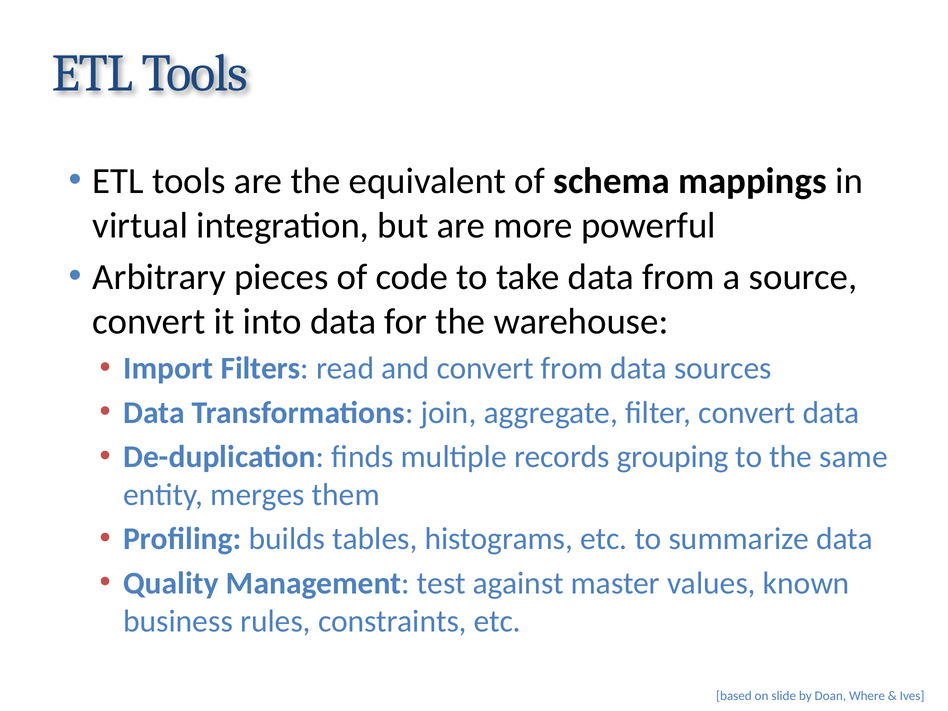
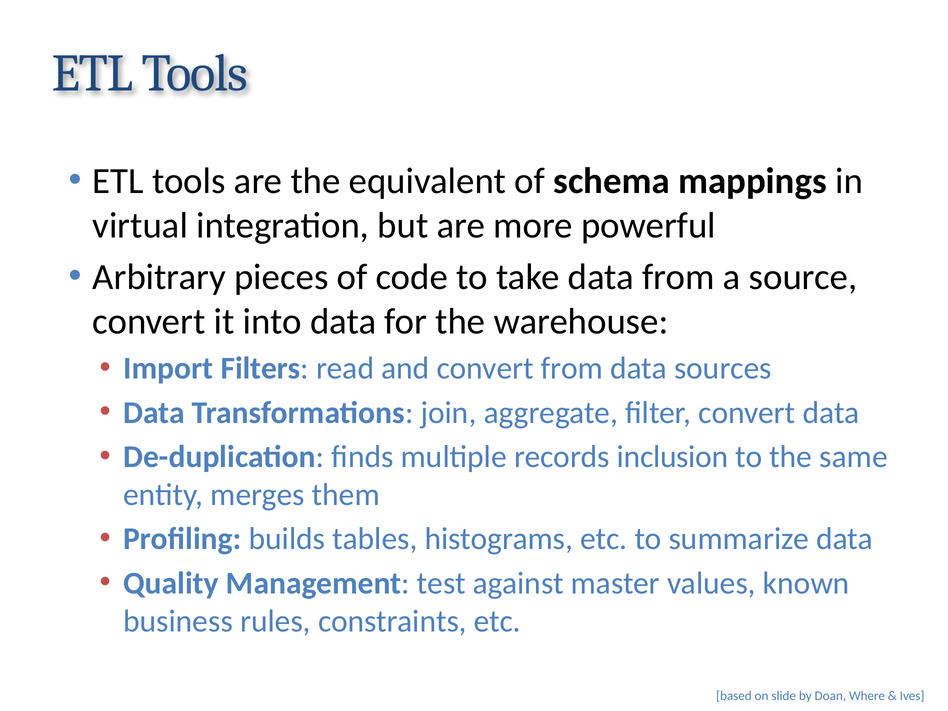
grouping: grouping -> inclusion
